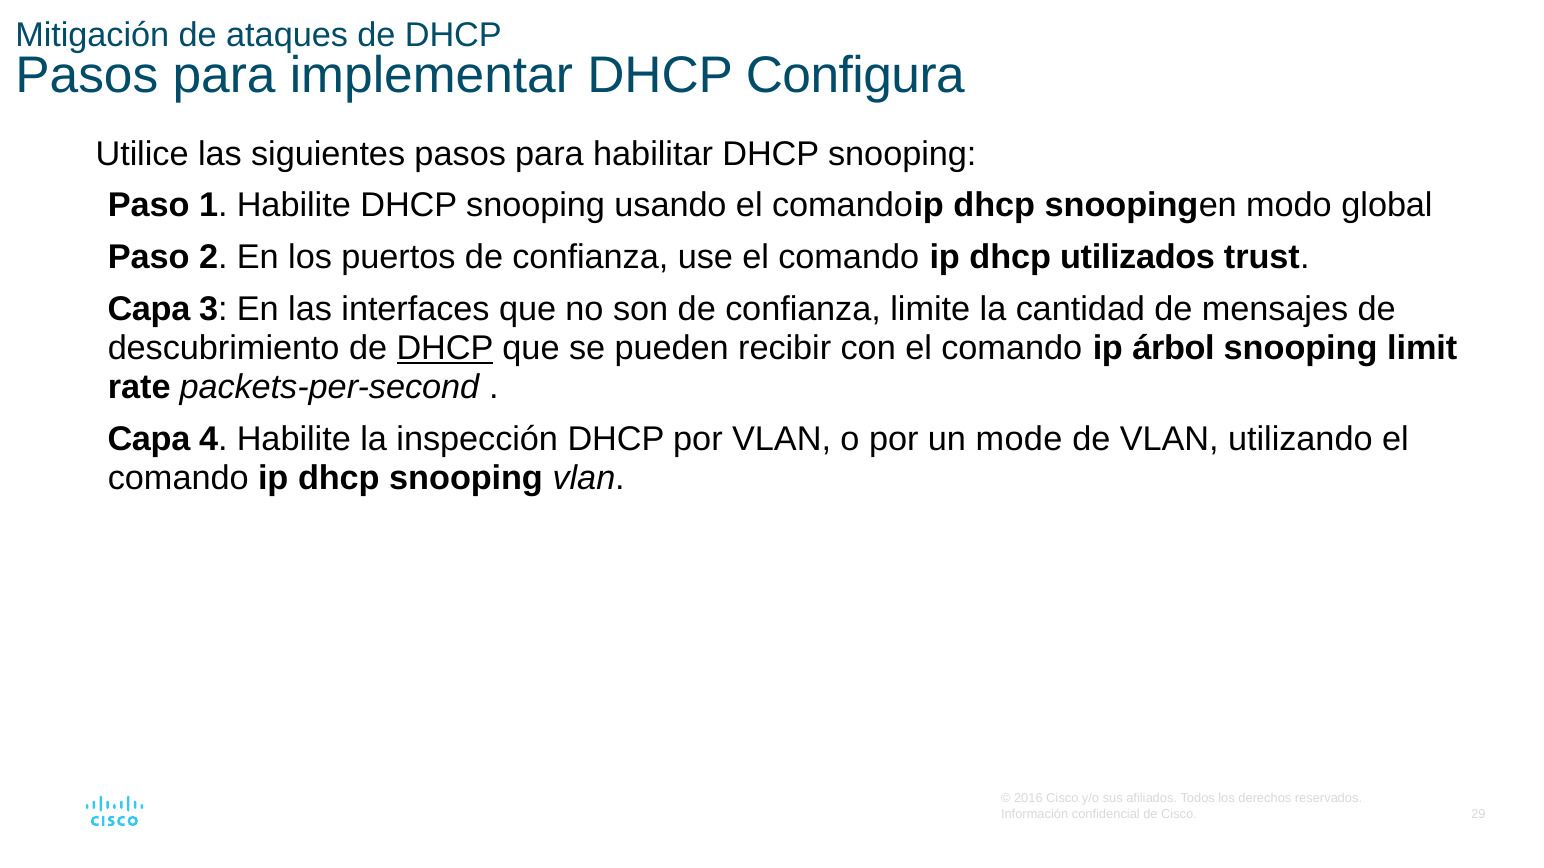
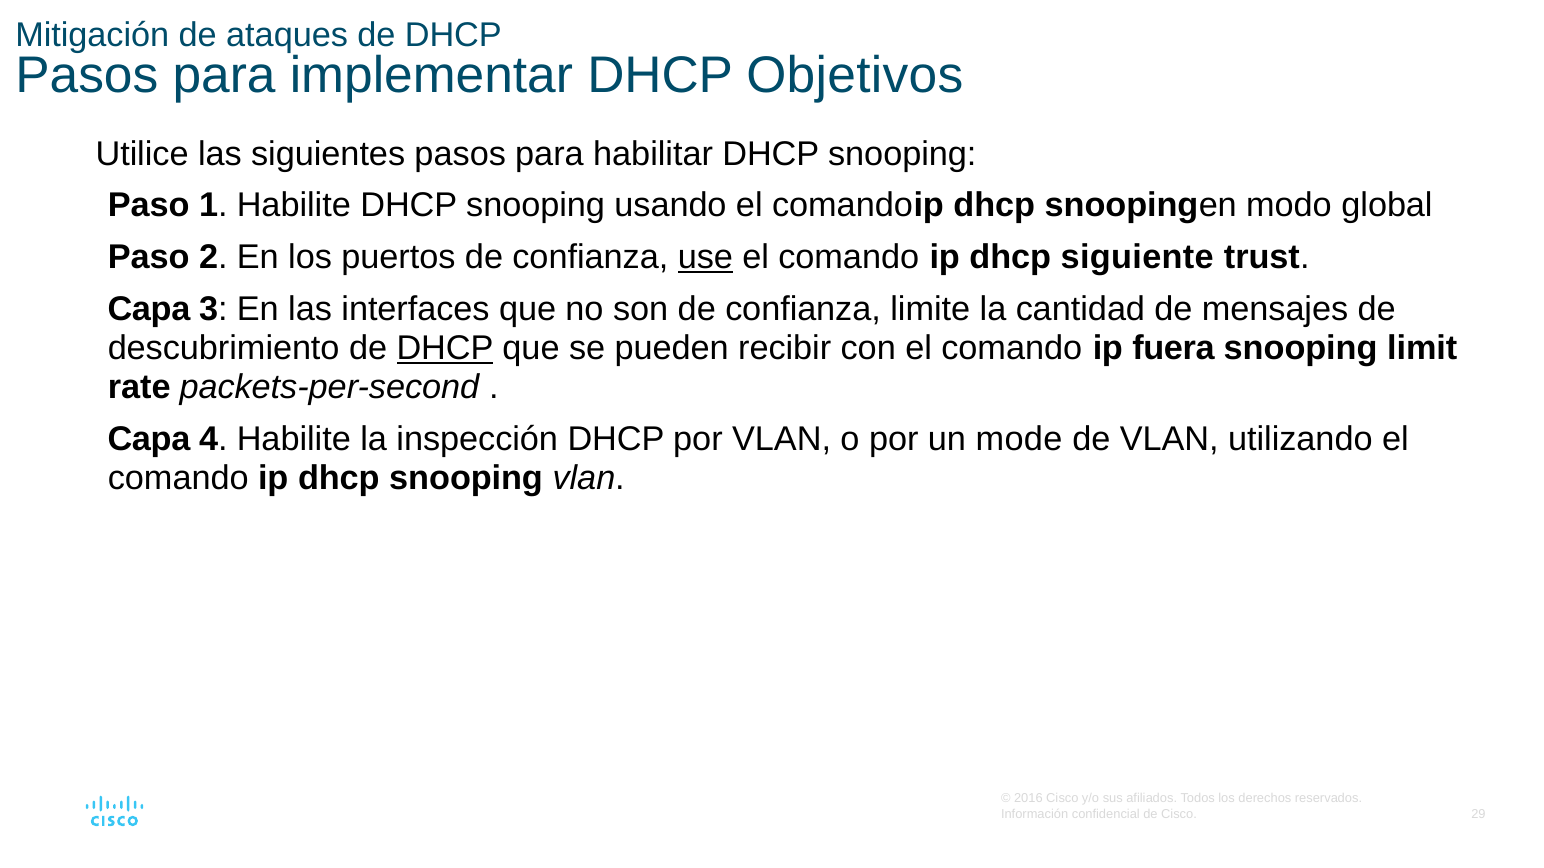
Configura: Configura -> Objetivos
use underline: none -> present
utilizados: utilizados -> siguiente
árbol: árbol -> fuera
